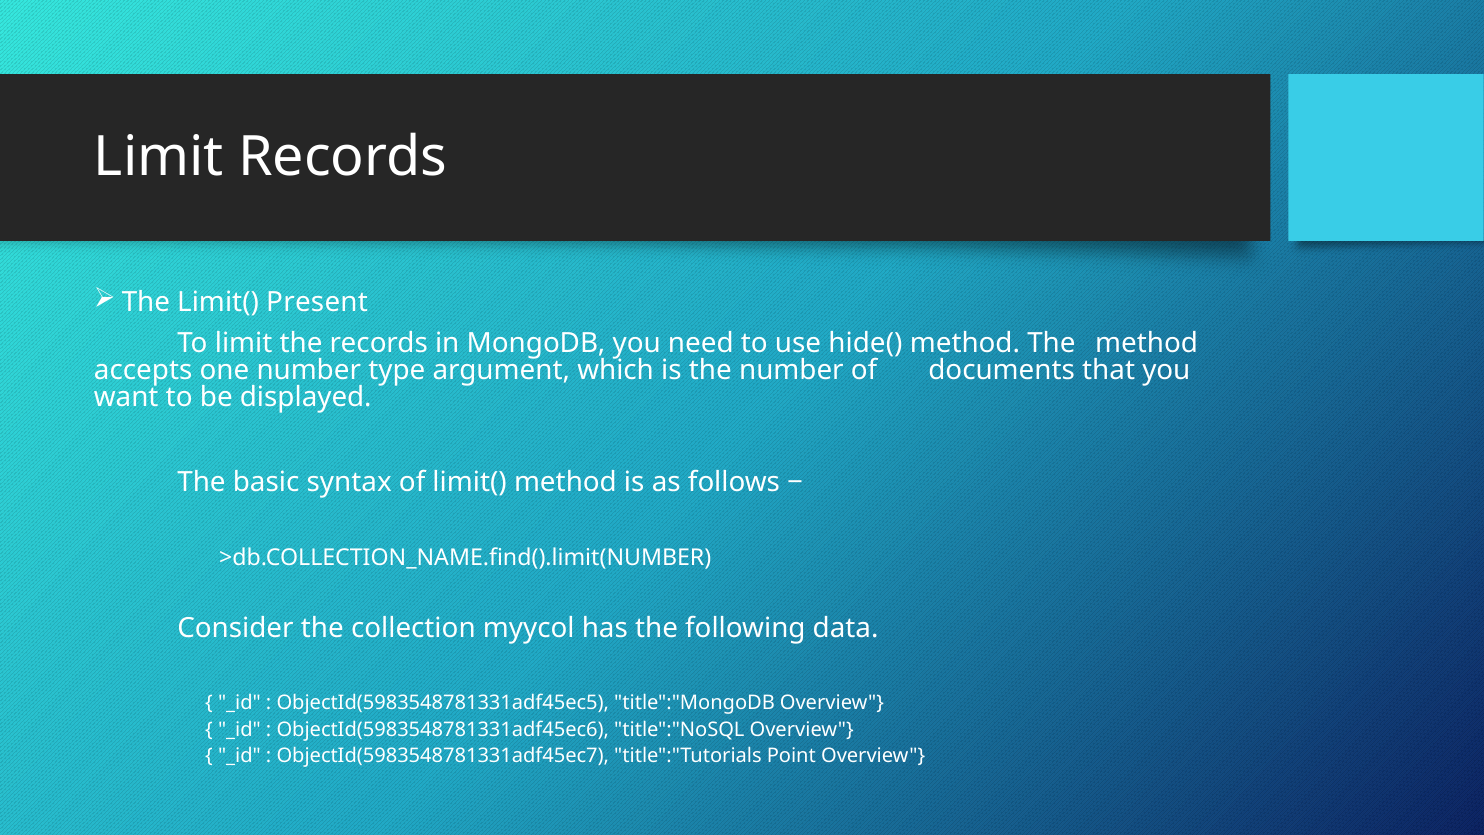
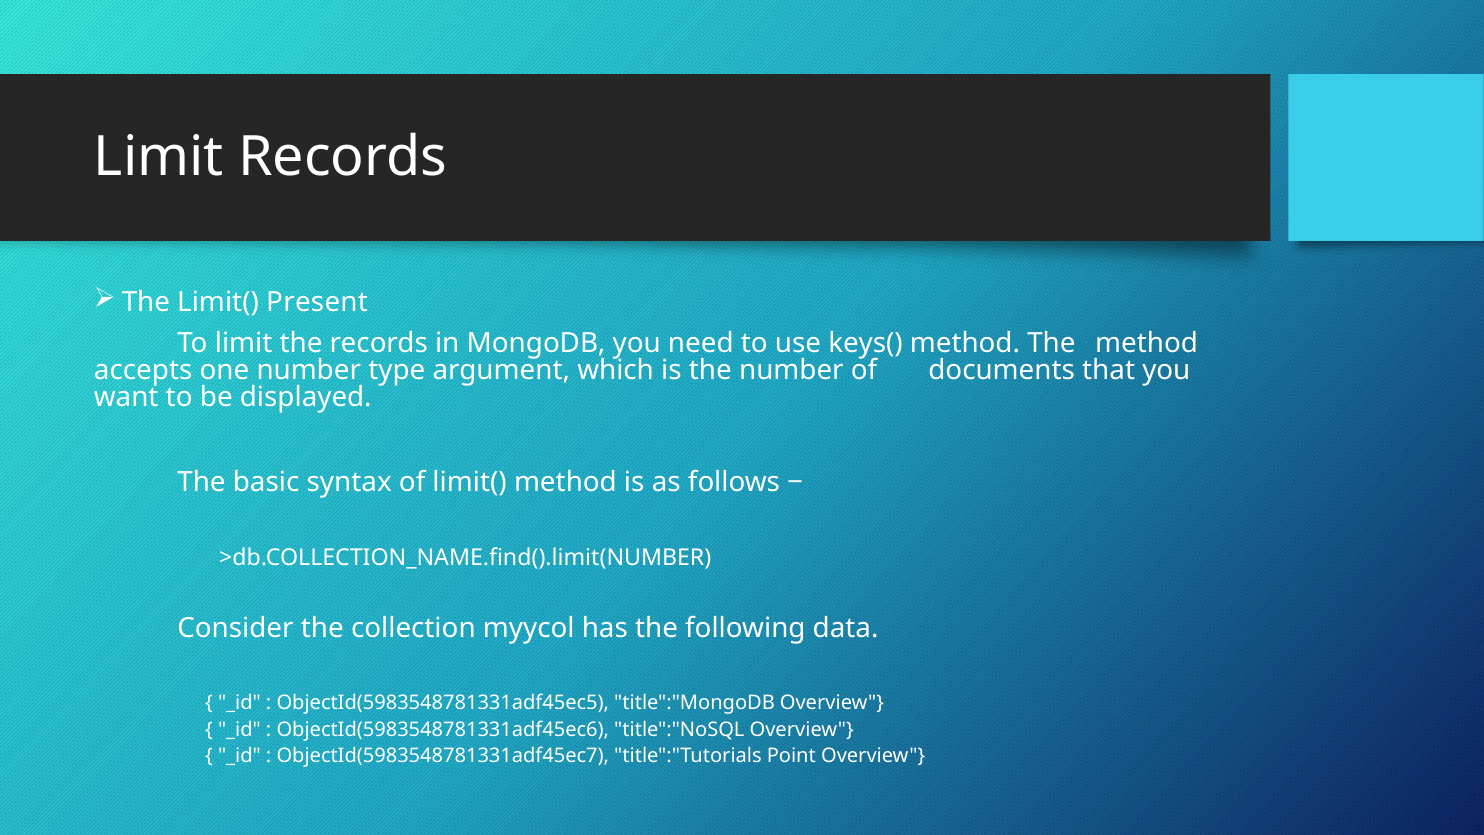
hide(: hide( -> keys(
